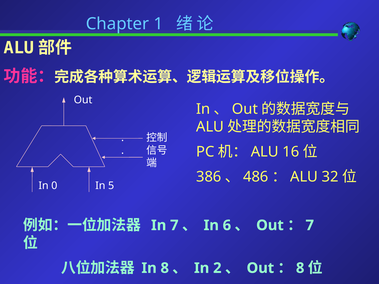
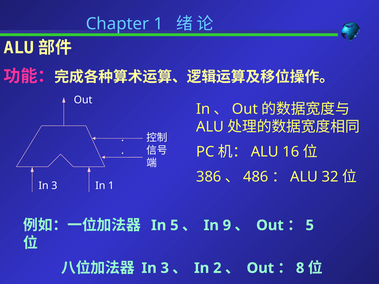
0 at (54, 186): 0 -> 3
In 5: 5 -> 1
In 7: 7 -> 5
6: 6 -> 9
7 at (310, 226): 7 -> 5
8 at (165, 268): 8 -> 3
